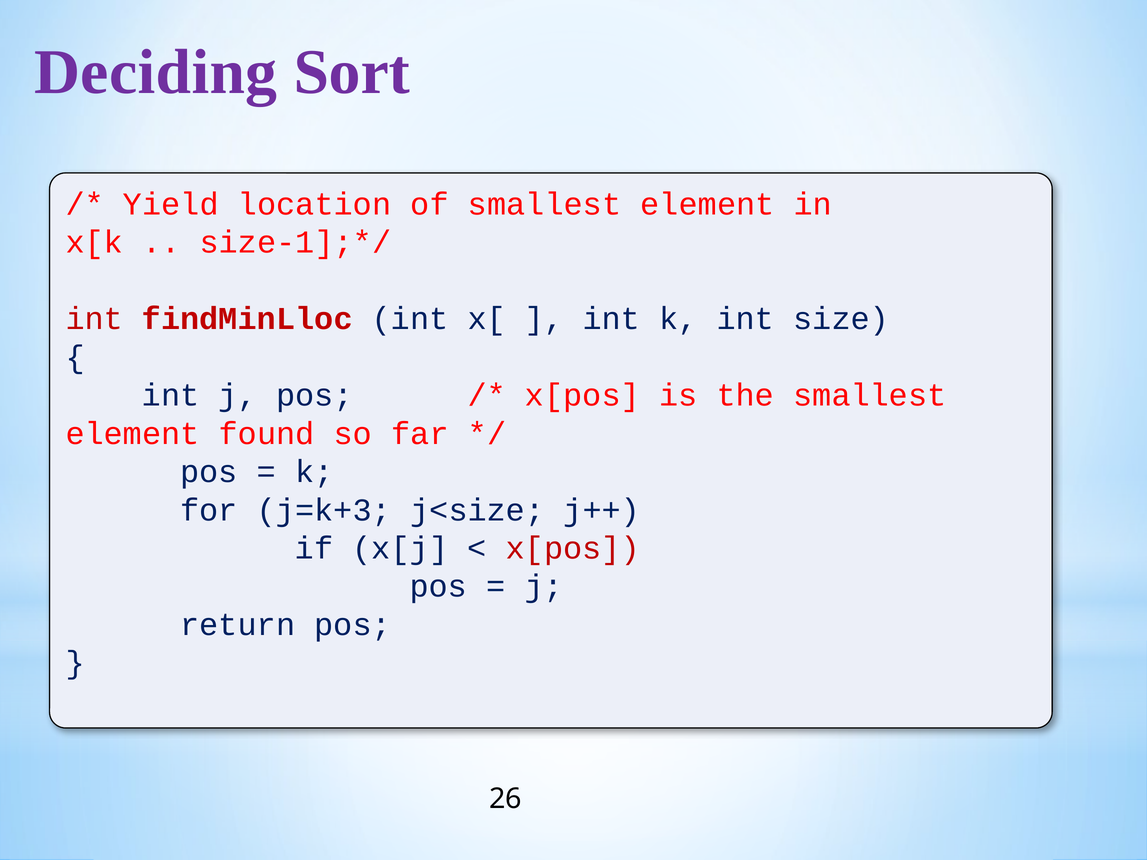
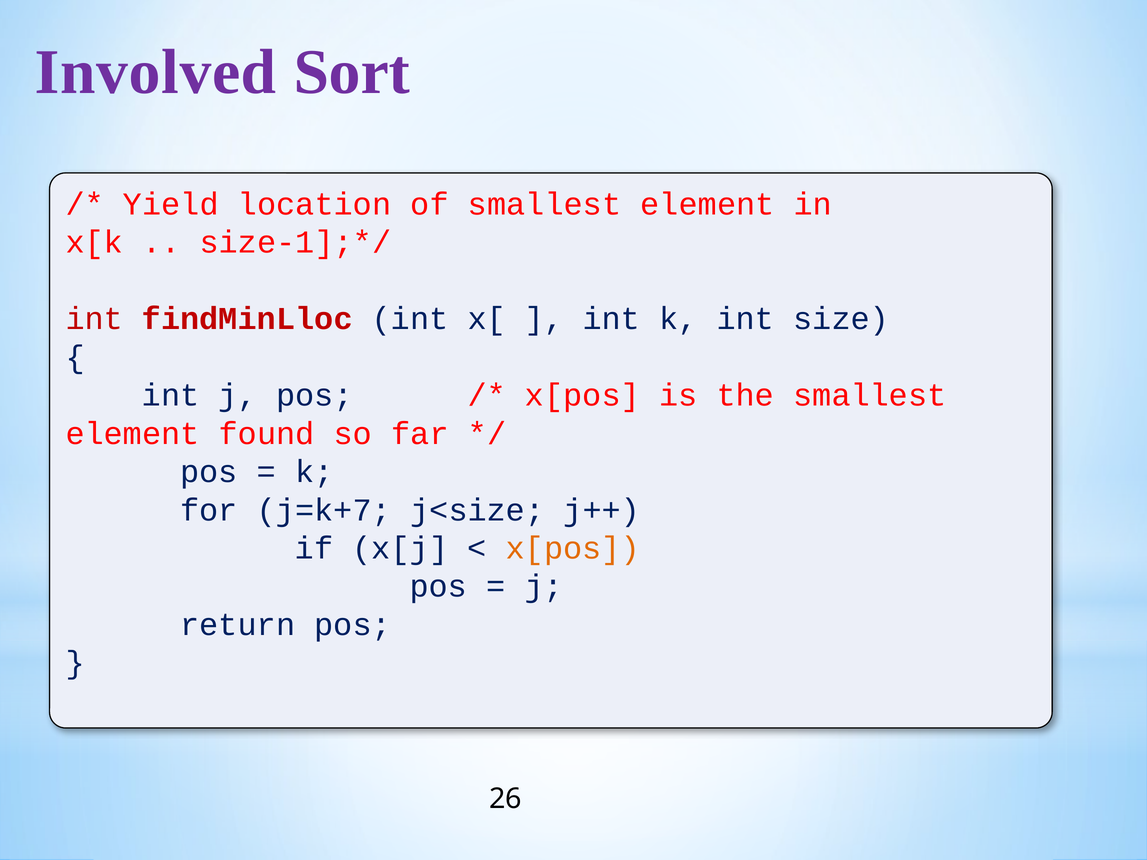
Deciding: Deciding -> Involved
j=k+3: j=k+3 -> j=k+7
x[pos at (573, 548) colour: red -> orange
